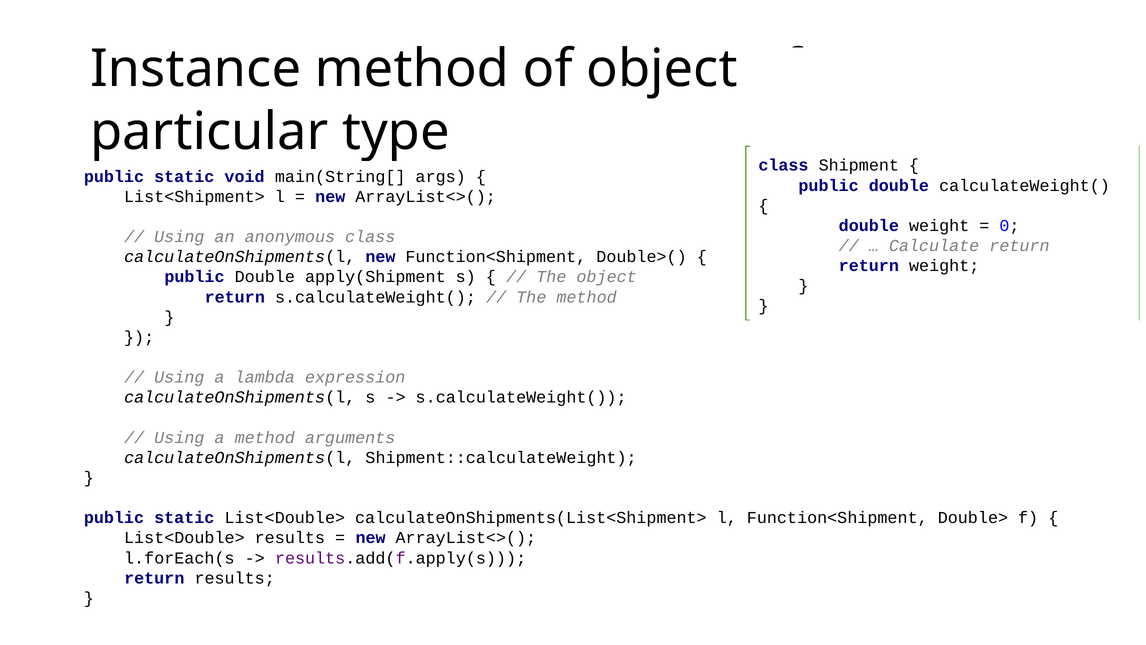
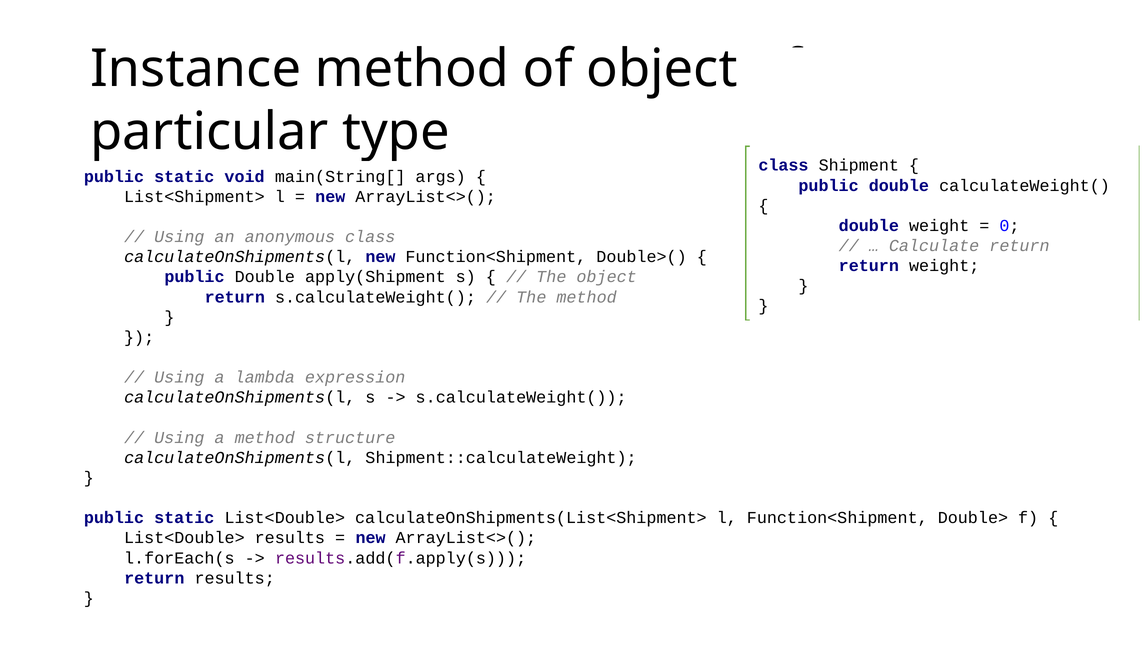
arguments: arguments -> structure
